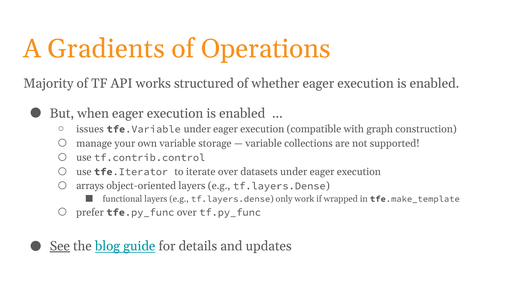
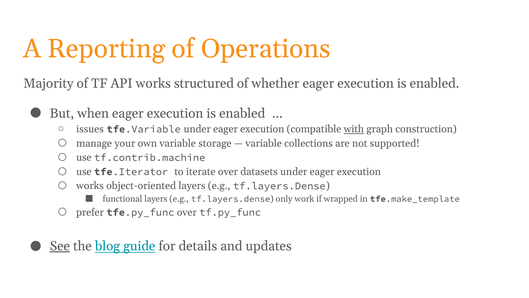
Gradients: Gradients -> Reporting
with underline: none -> present
tf.contrib.control: tf.contrib.control -> tf.contrib.machine
arrays at (90, 186): arrays -> works
